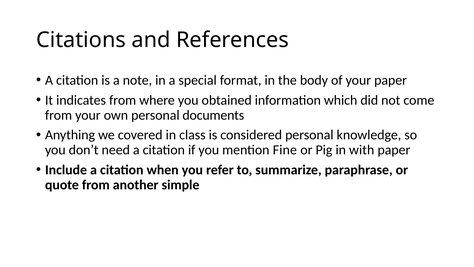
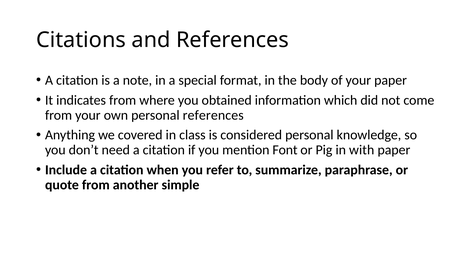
personal documents: documents -> references
Fine: Fine -> Font
